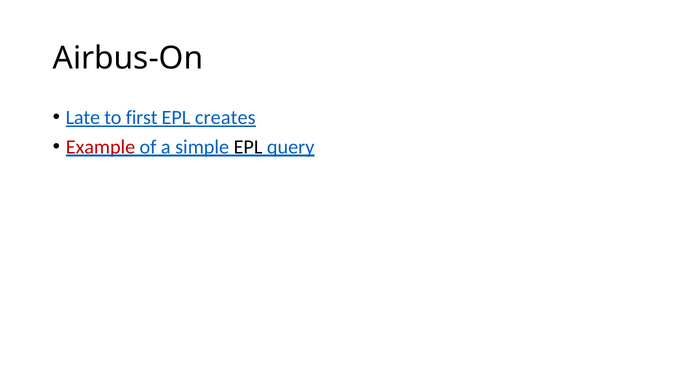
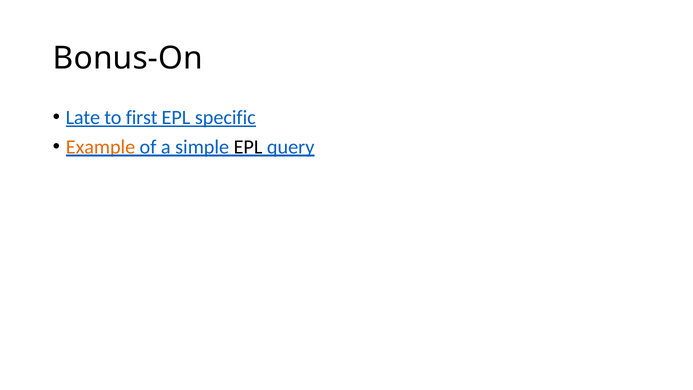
Airbus-On: Airbus-On -> Bonus-On
creates: creates -> specific
Example colour: red -> orange
